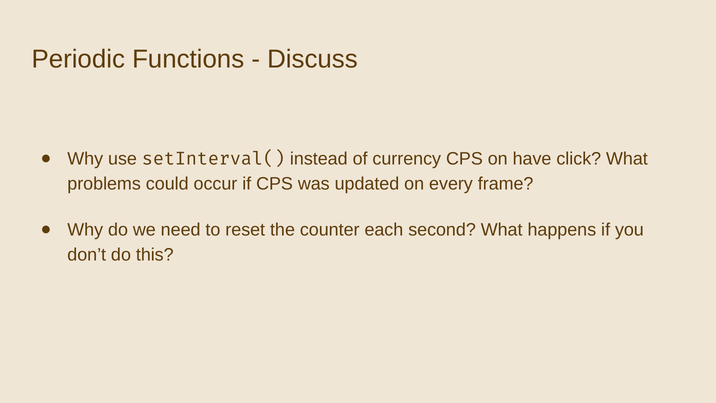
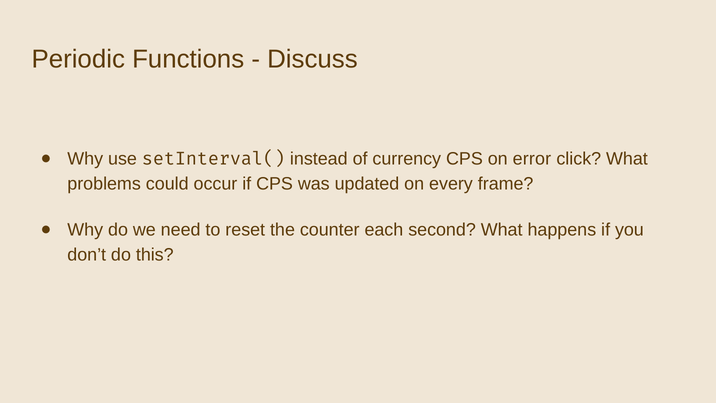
have: have -> error
